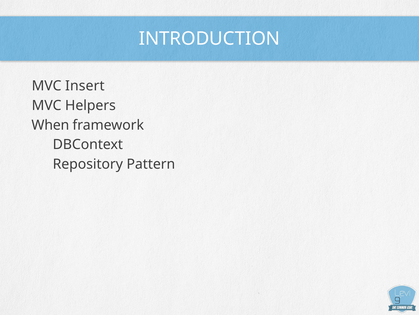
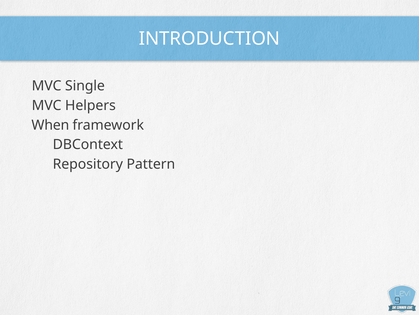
Insert: Insert -> Single
